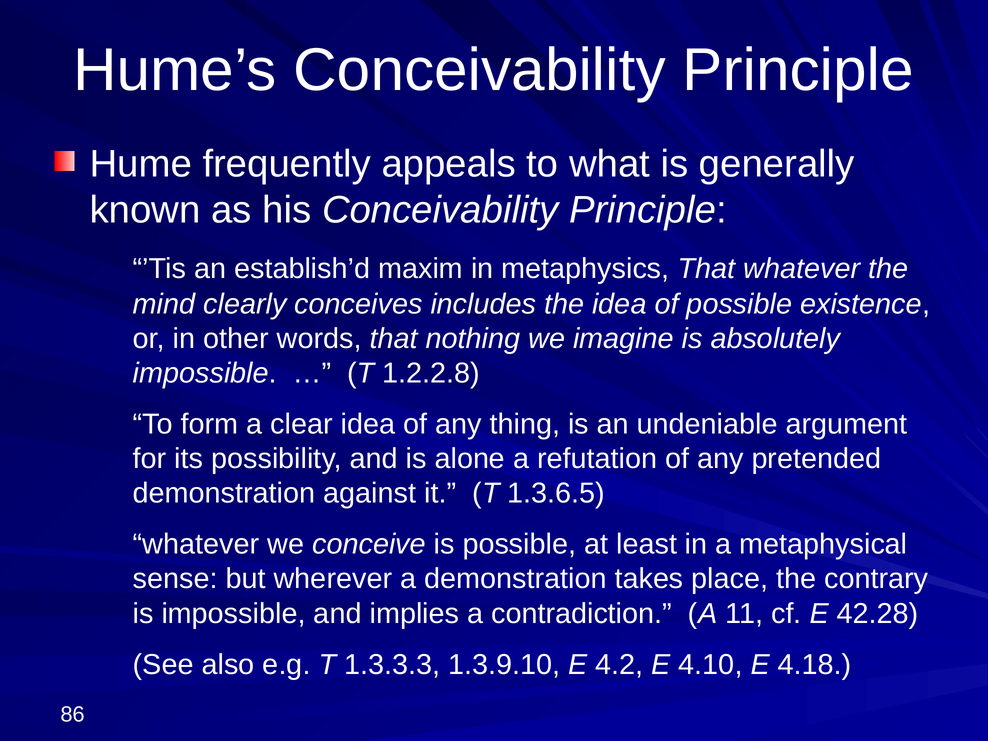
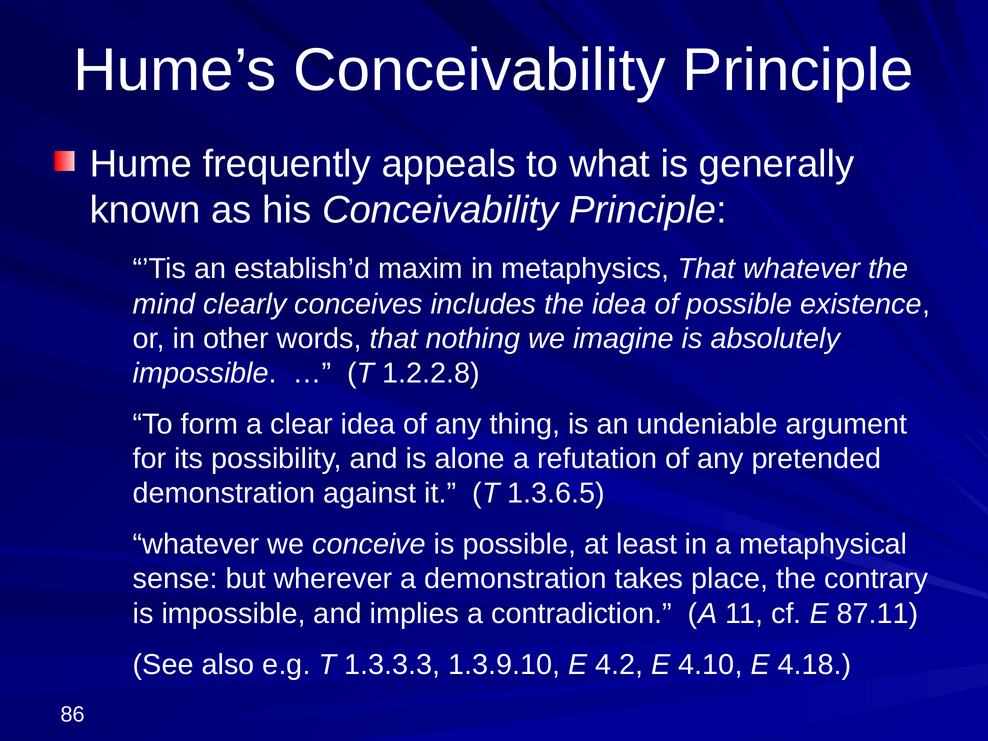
42.28: 42.28 -> 87.11
